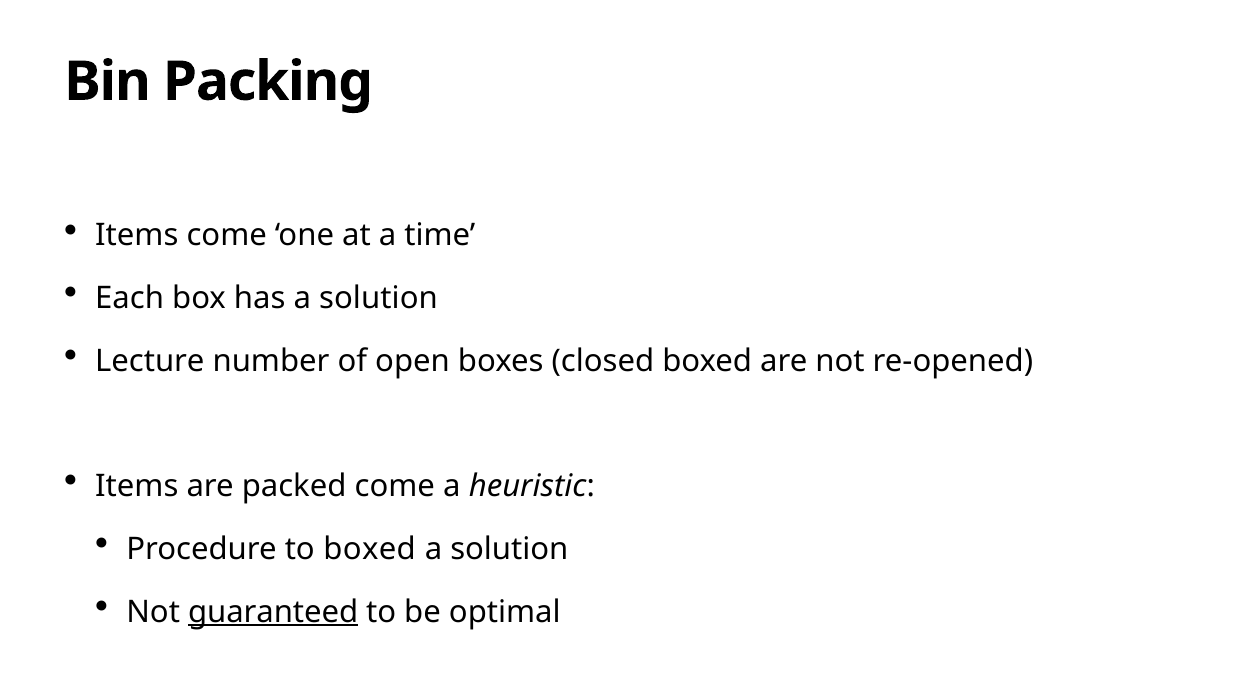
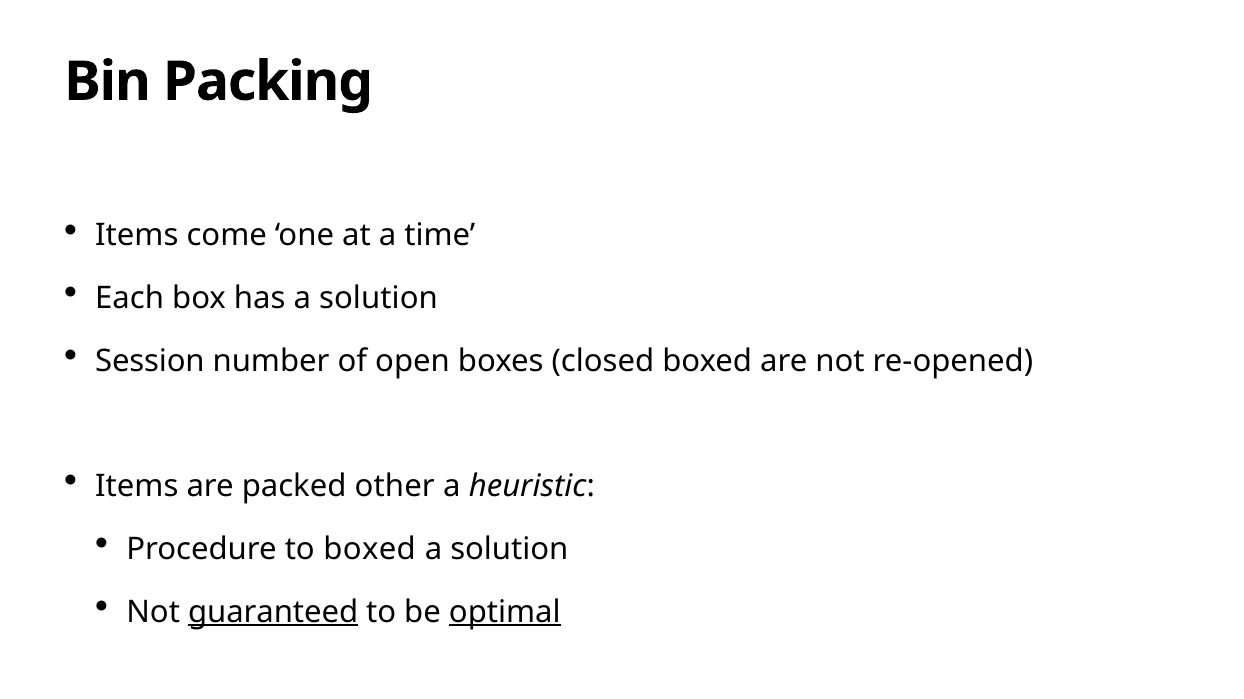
Lecture: Lecture -> Session
packed come: come -> other
optimal underline: none -> present
